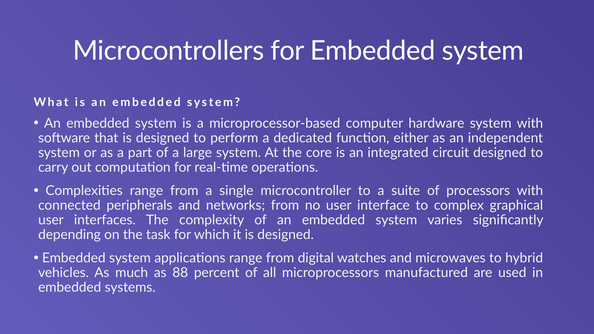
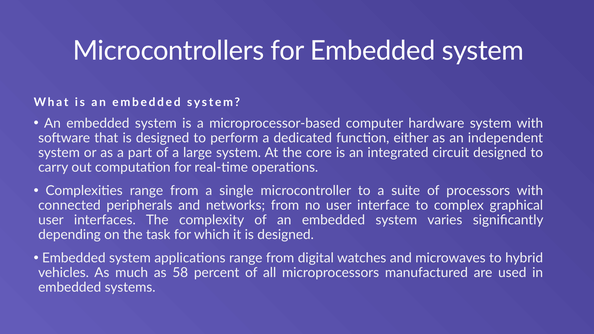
88: 88 -> 58
